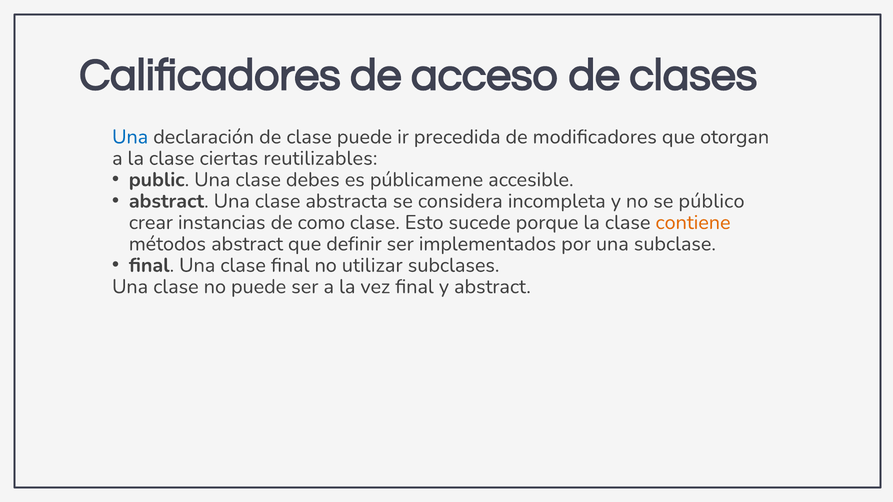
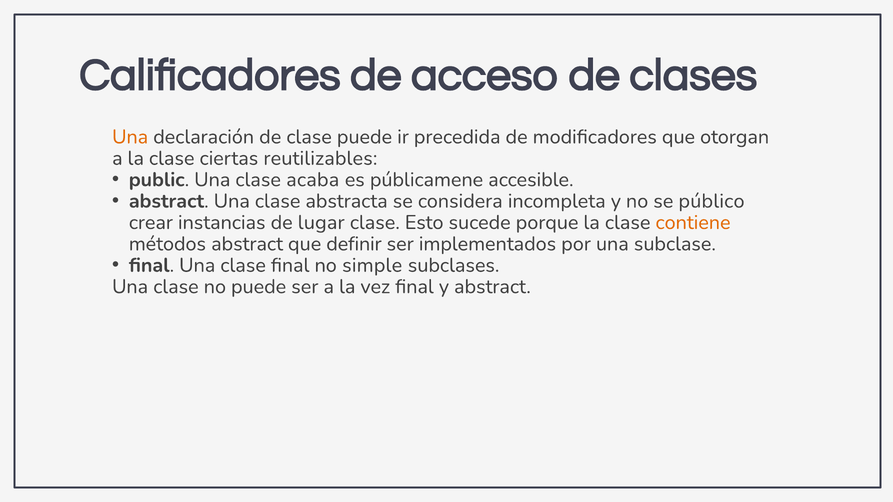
Una at (130, 137) colour: blue -> orange
debes: debes -> acaba
como: como -> lugar
utilizar: utilizar -> simple
